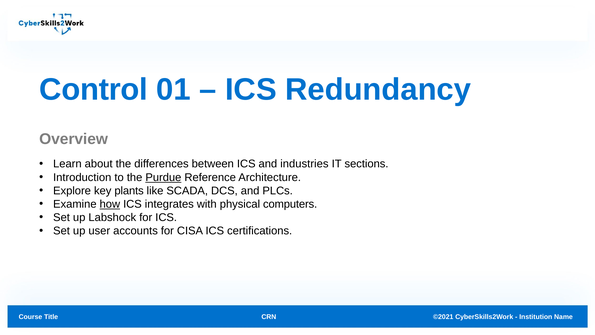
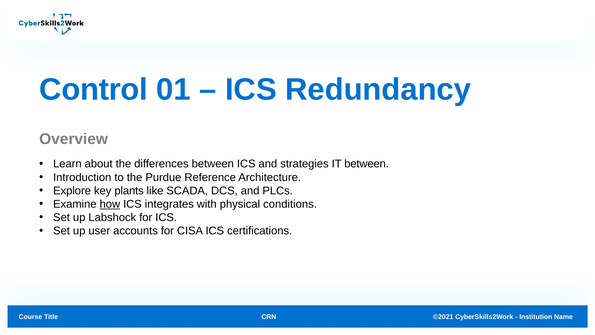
industries: industries -> strategies
IT sections: sections -> between
Purdue underline: present -> none
computers: computers -> conditions
